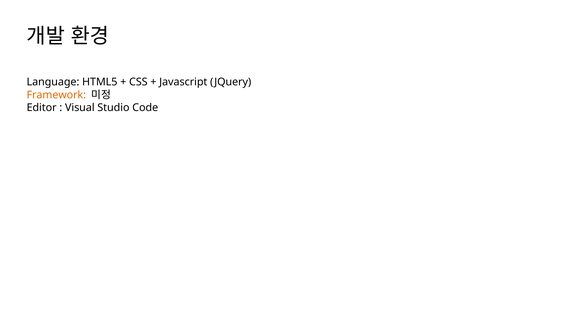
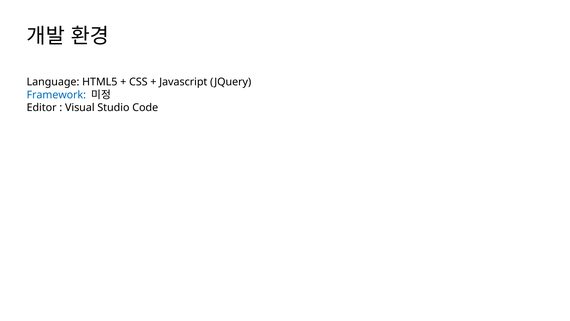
Framework colour: orange -> blue
